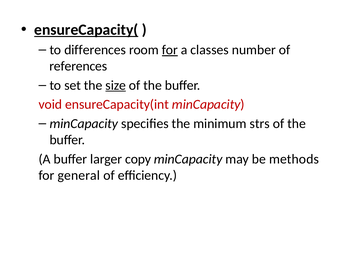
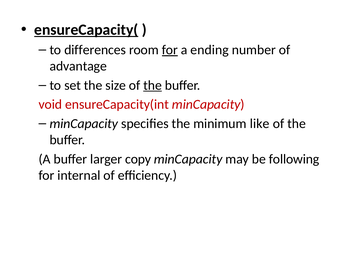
classes: classes -> ending
references: references -> advantage
size underline: present -> none
the at (153, 85) underline: none -> present
strs: strs -> like
methods: methods -> following
general: general -> internal
